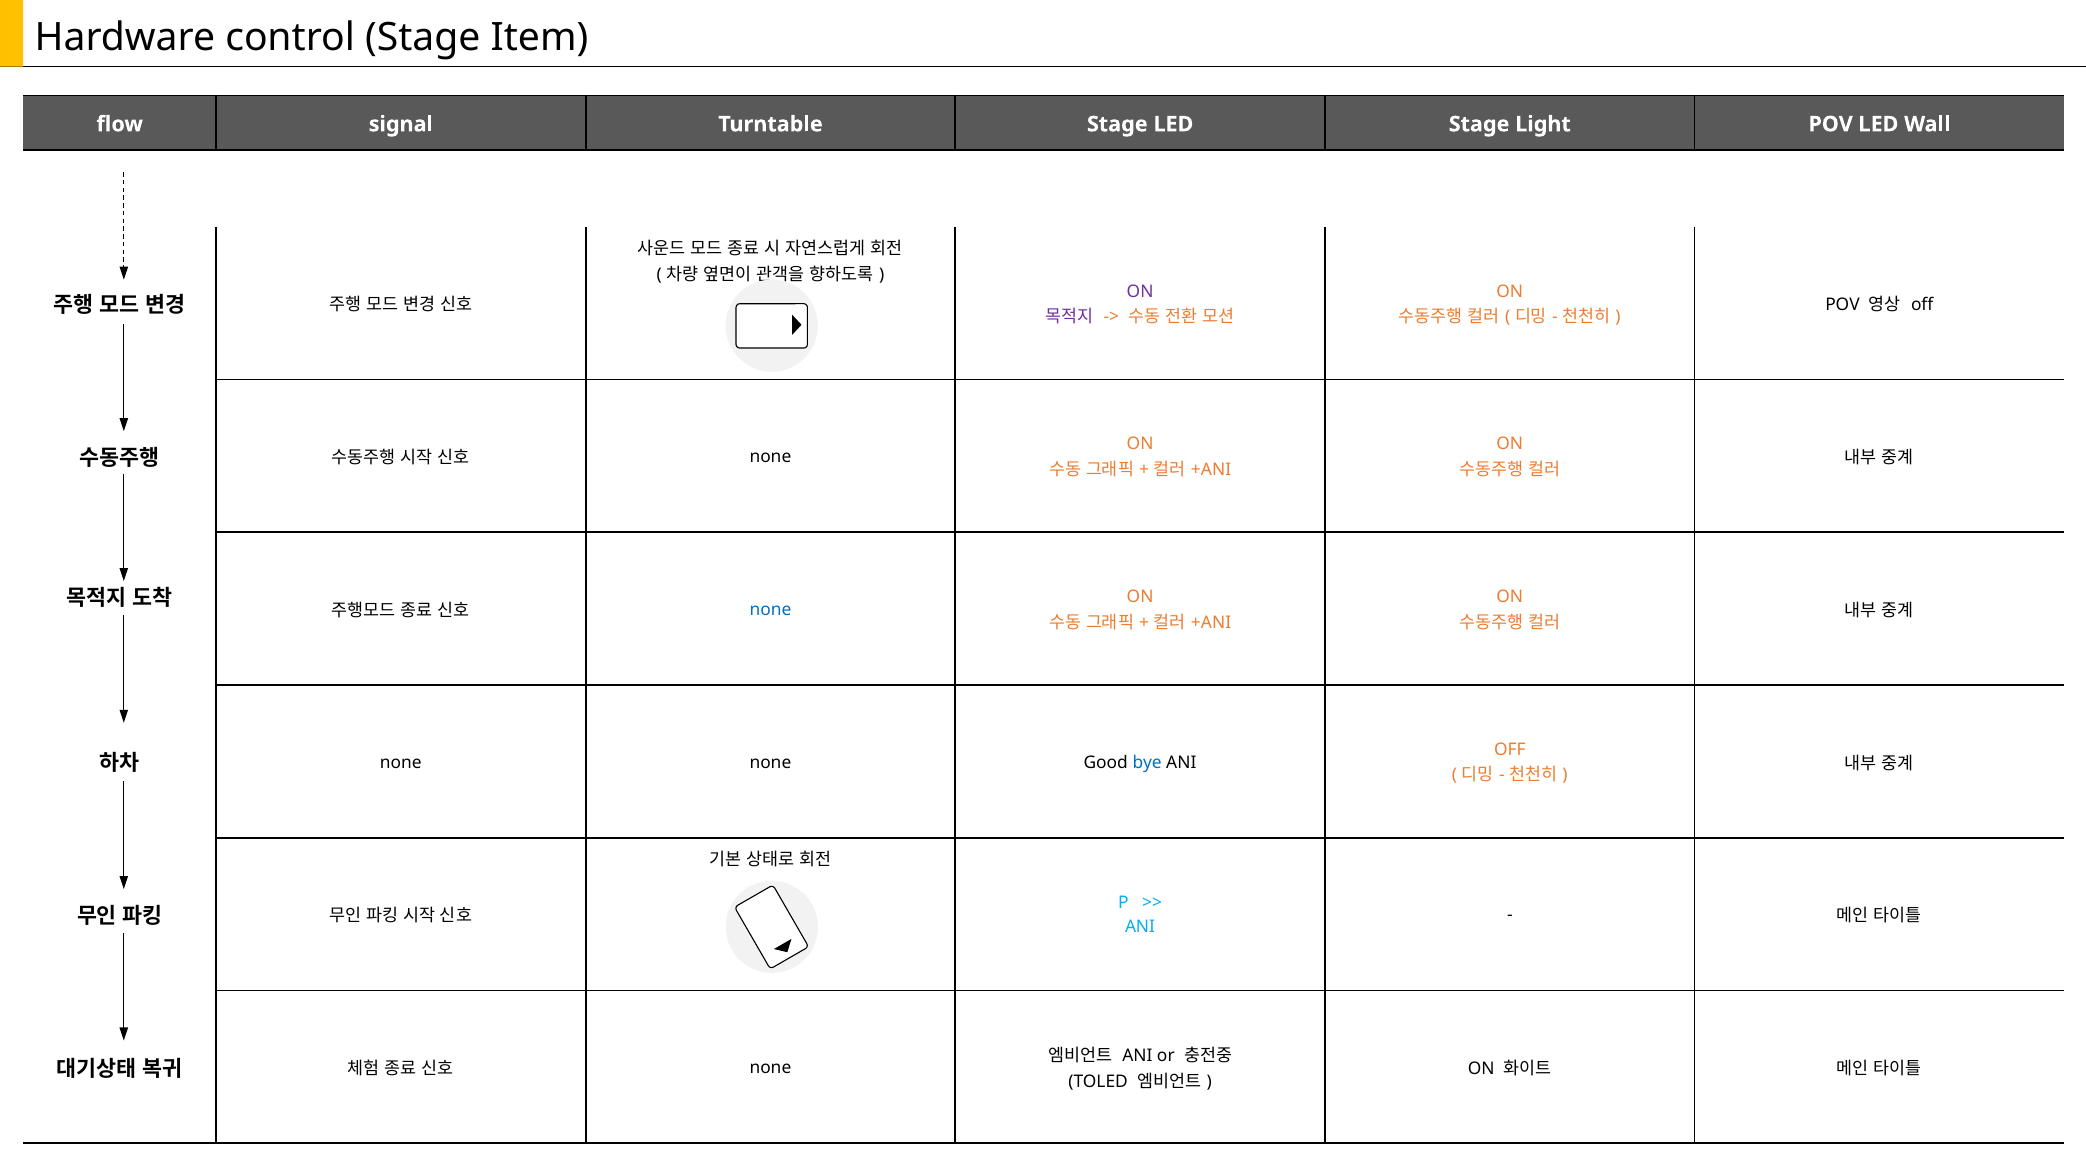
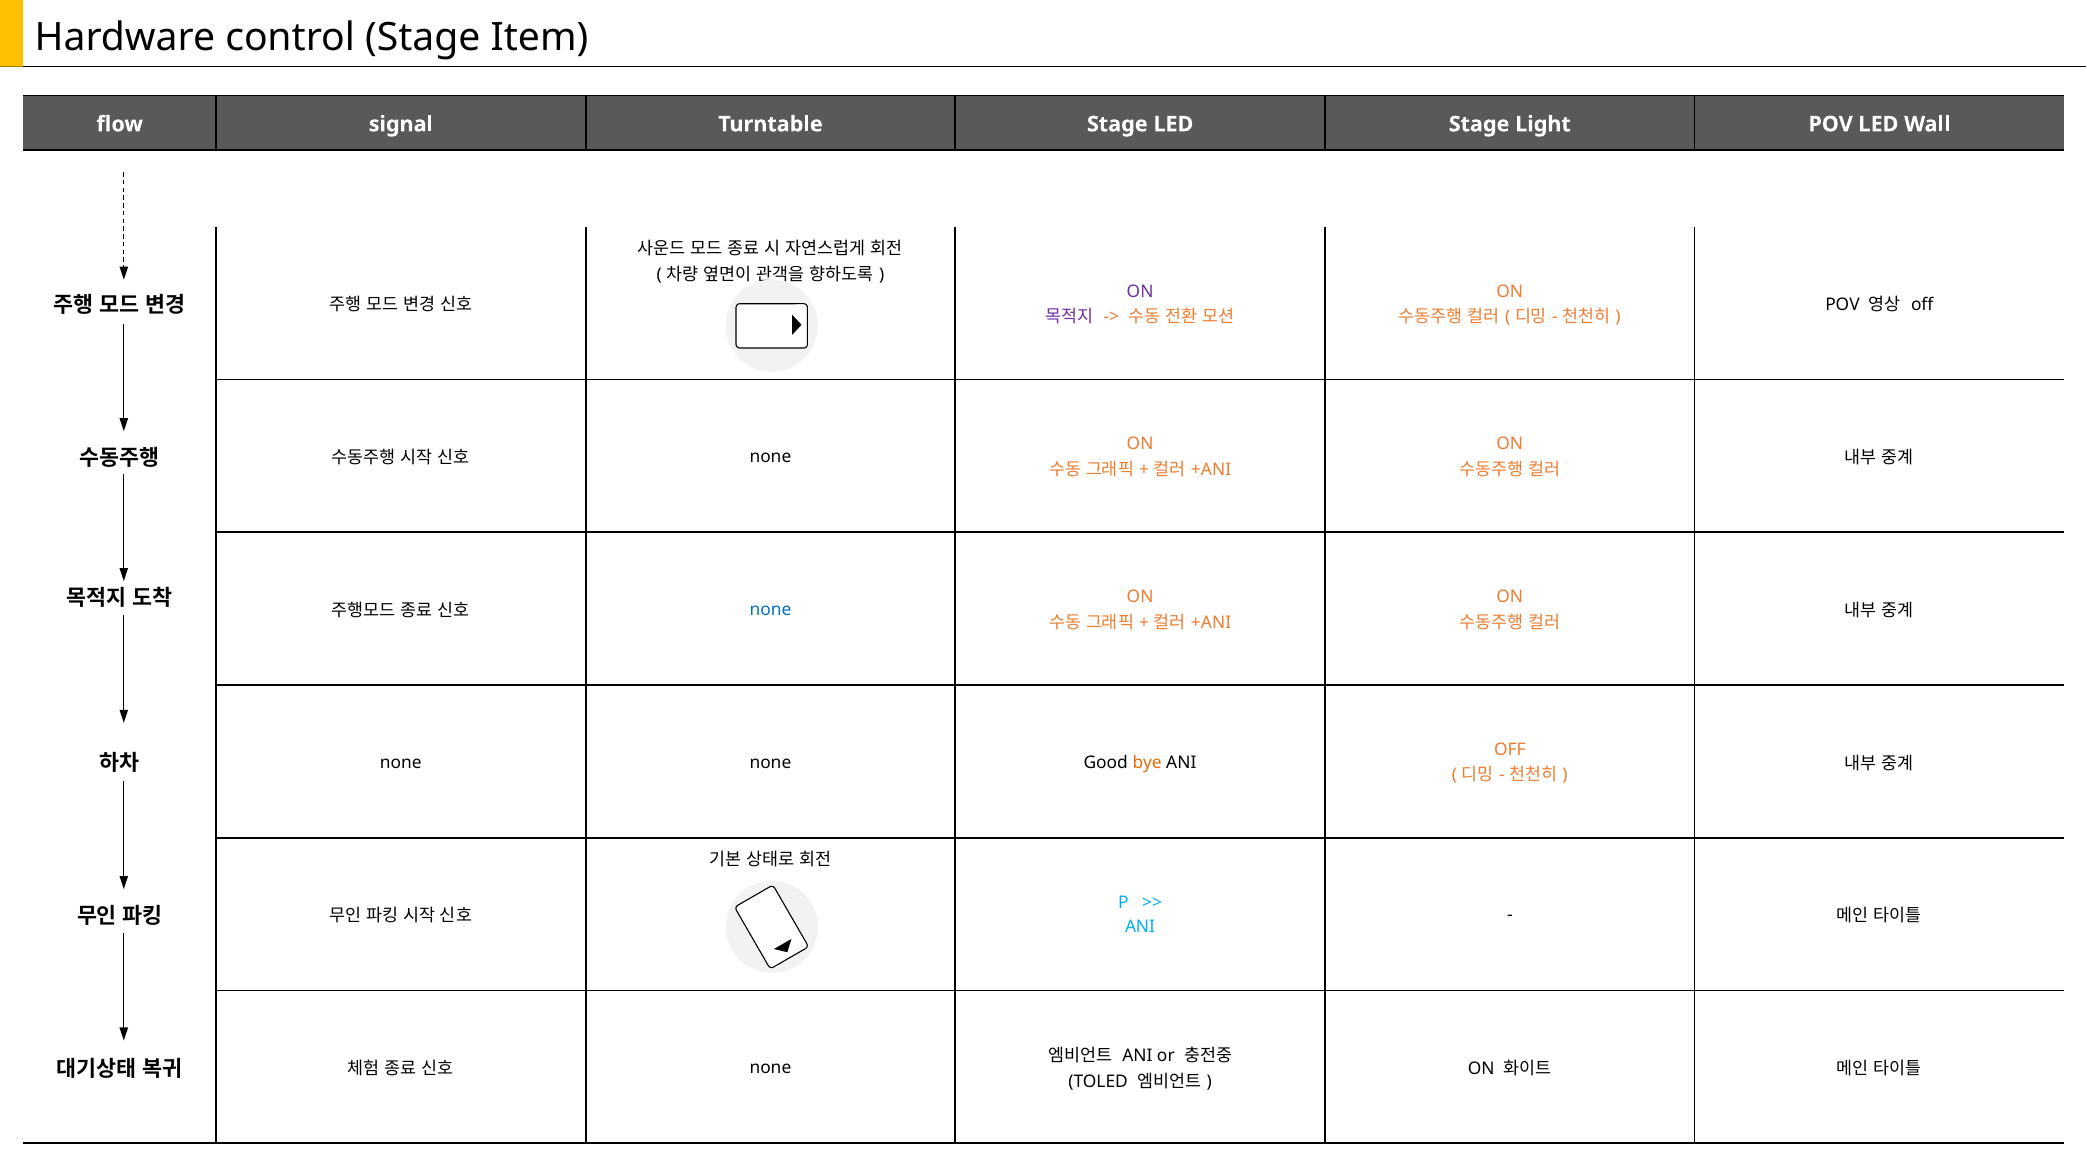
bye colour: blue -> orange
